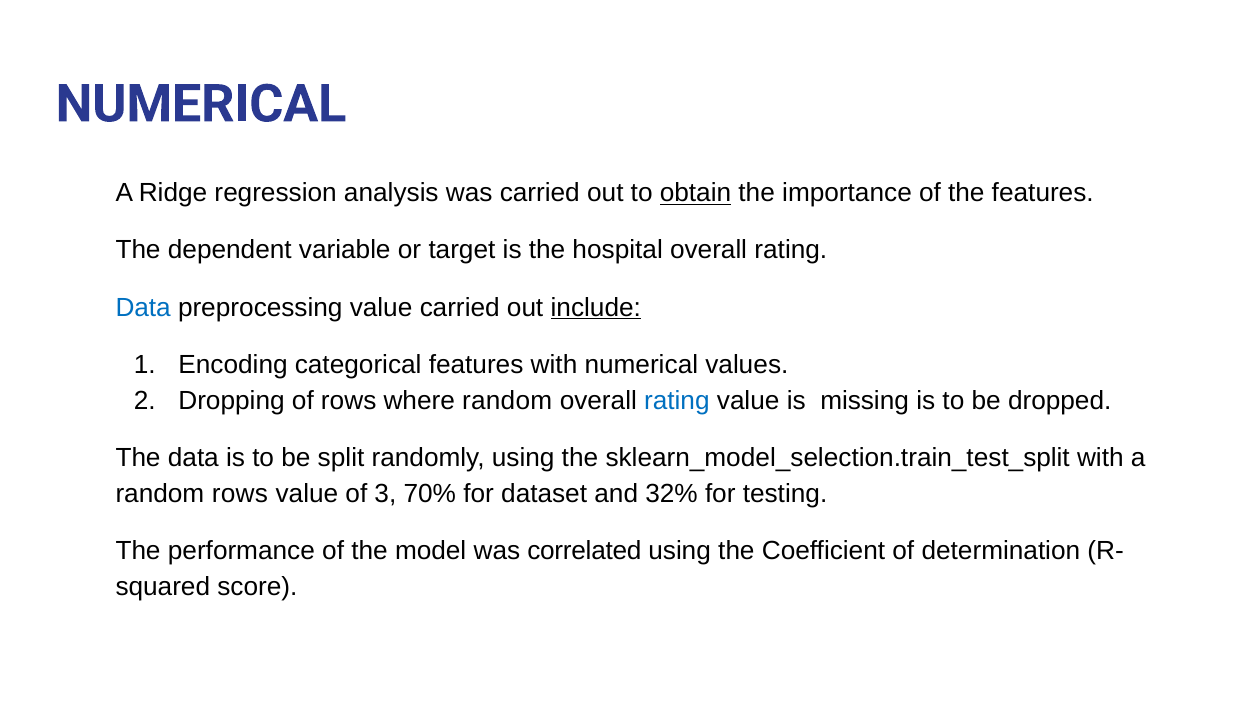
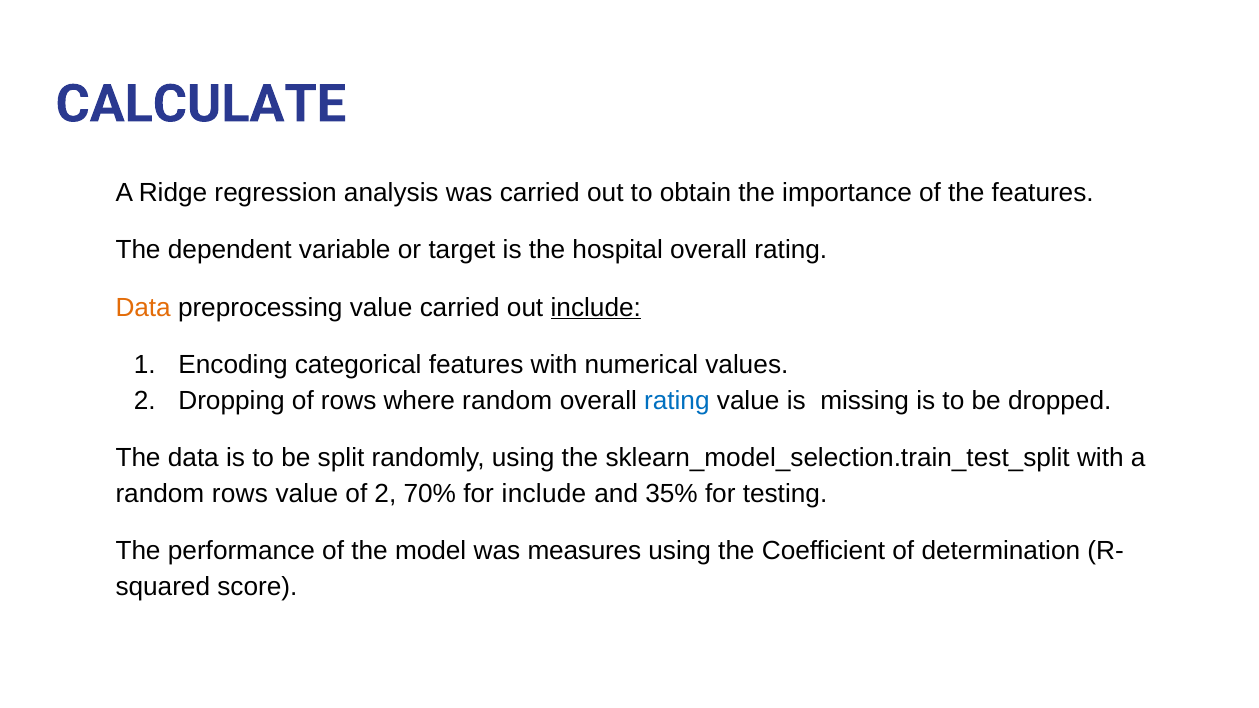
NUMERICAL at (201, 104): NUMERICAL -> CALCULATE
obtain underline: present -> none
Data at (143, 307) colour: blue -> orange
of 3: 3 -> 2
for dataset: dataset -> include
32%: 32% -> 35%
correlated: correlated -> measures
